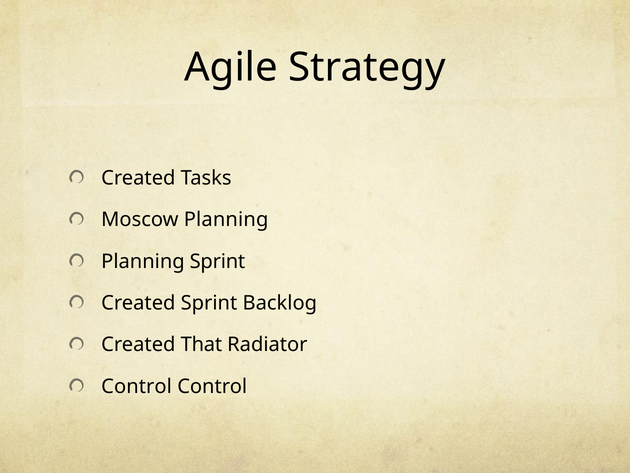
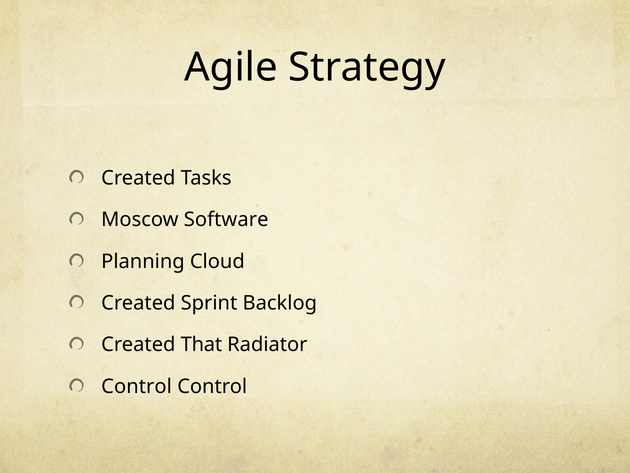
Moscow Planning: Planning -> Software
Planning Sprint: Sprint -> Cloud
